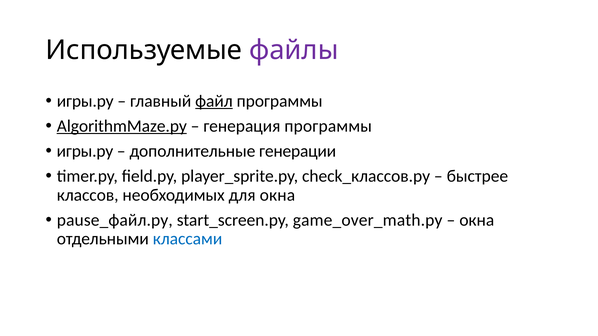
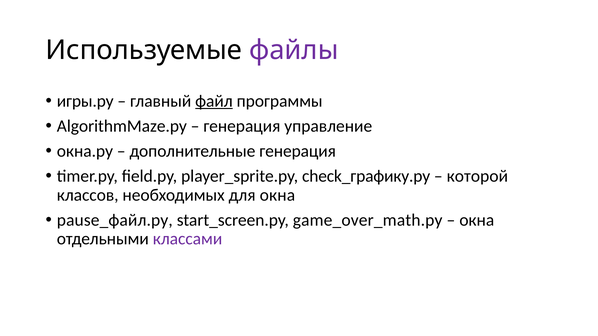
AlgorithmMaze.py underline: present -> none
генерация программы: программы -> управление
игры.py at (85, 151): игры.py -> окна.py
дополнительные генерации: генерации -> генерация
check_классов.py: check_классов.py -> check_графику.py
быстрее: быстрее -> которой
классами colour: blue -> purple
